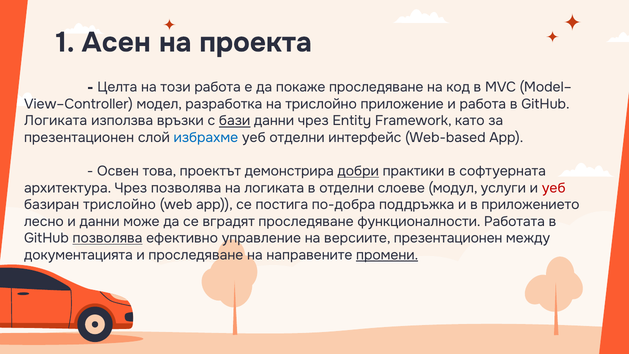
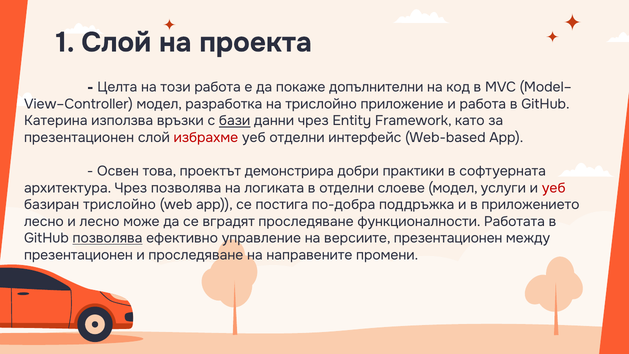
1 Асен: Асен -> Слой
покаже проследяване: проследяване -> допълнителни
Логиката at (56, 121): Логиката -> Катерина
избрахме colour: blue -> red
добри underline: present -> none
слоеве модул: модул -> модел
и данни: данни -> лесно
документацията at (78, 255): документацията -> презентационен
промени underline: present -> none
